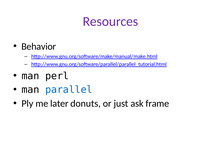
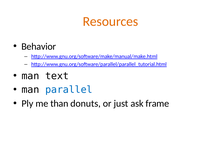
Resources colour: purple -> orange
perl: perl -> text
later: later -> than
